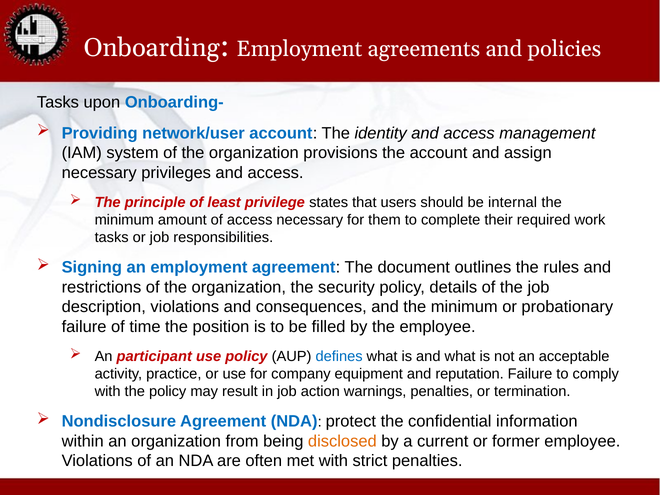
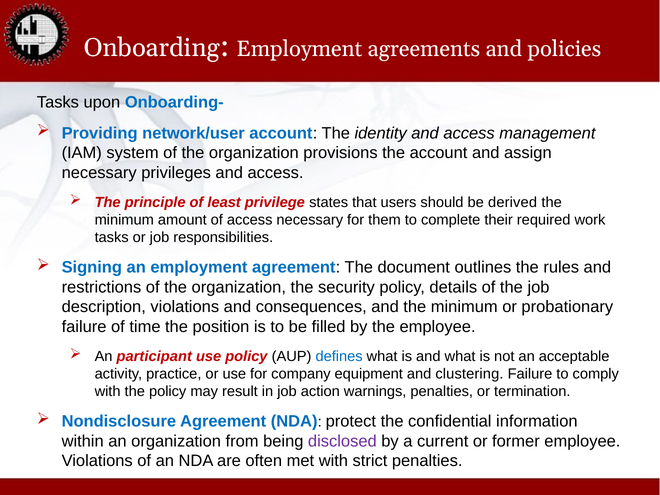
internal: internal -> derived
reputation: reputation -> clustering
disclosed colour: orange -> purple
